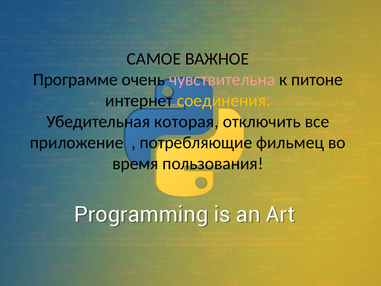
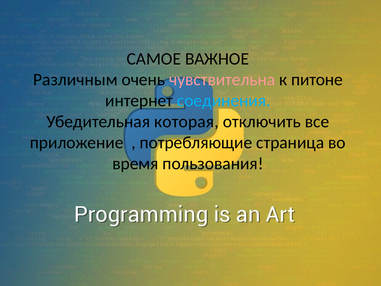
Программе: Программе -> Различным
соединения colour: yellow -> light blue
фильмец: фильмец -> страница
